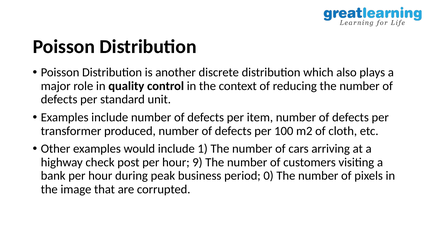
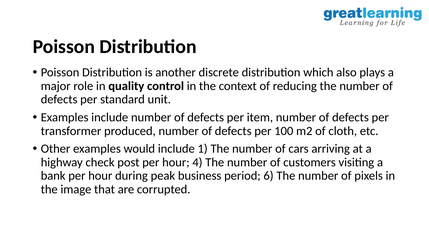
9: 9 -> 4
0: 0 -> 6
